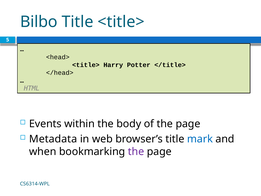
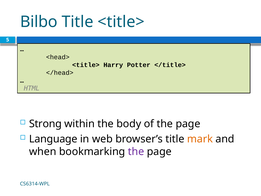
Events: Events -> Strong
Metadata: Metadata -> Language
mark colour: blue -> orange
